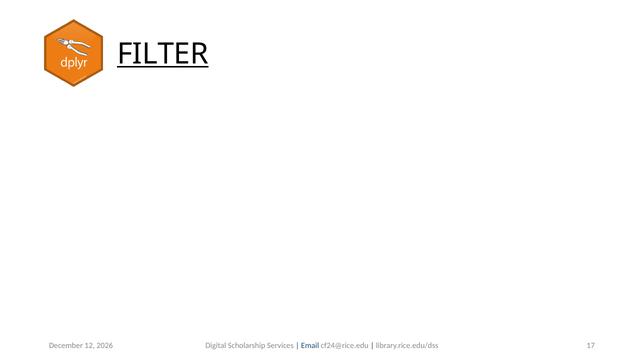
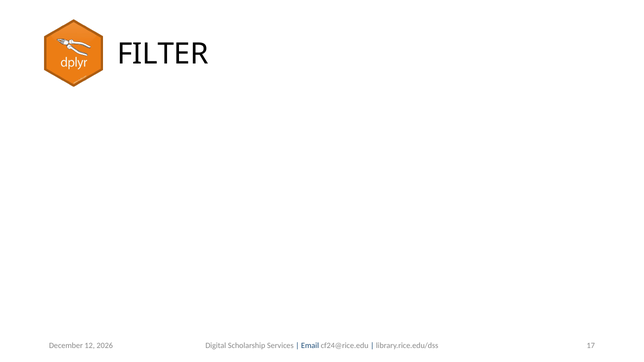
FILTER underline: present -> none
